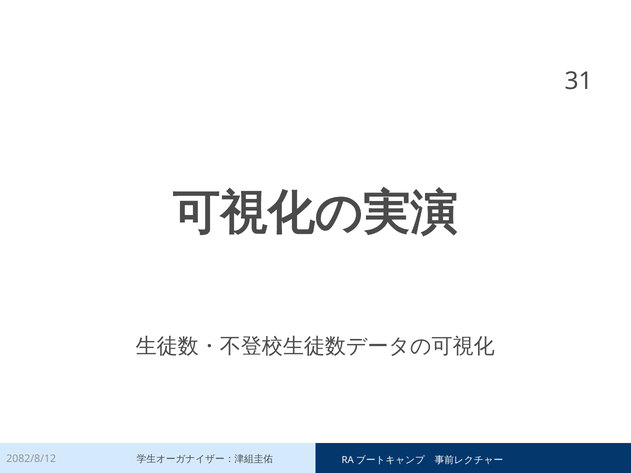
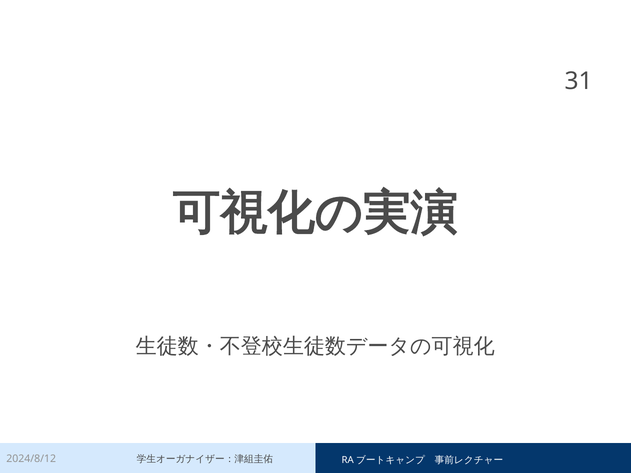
2082/8/12: 2082/8/12 -> 2024/8/12
